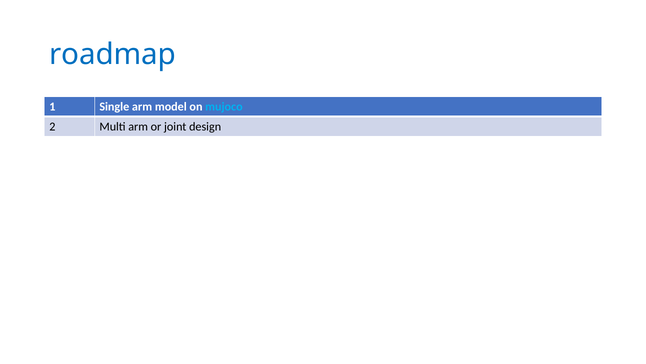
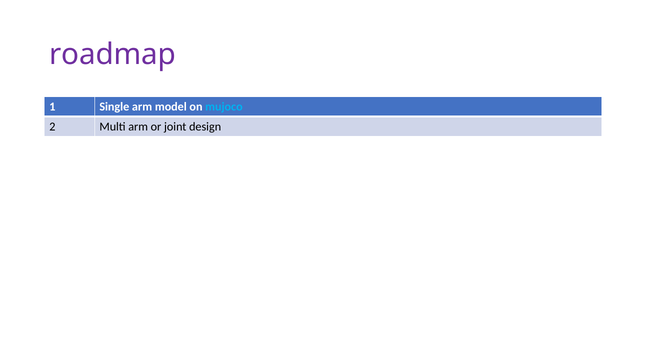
roadmap colour: blue -> purple
